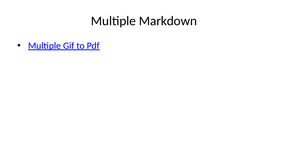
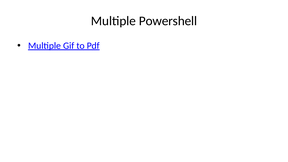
Markdown: Markdown -> Powershell
